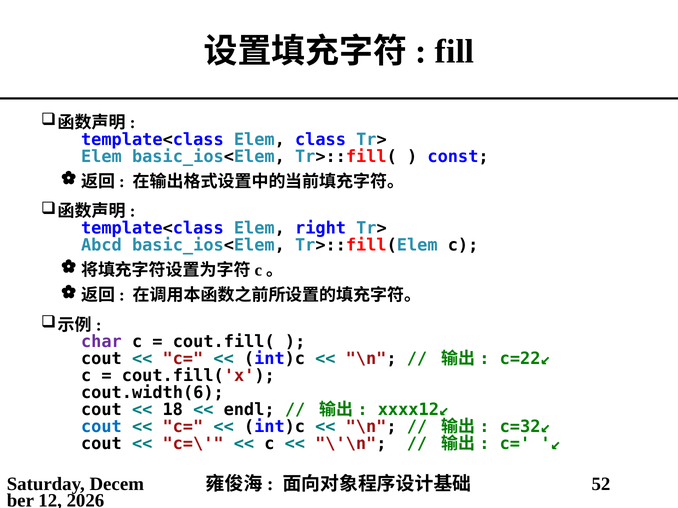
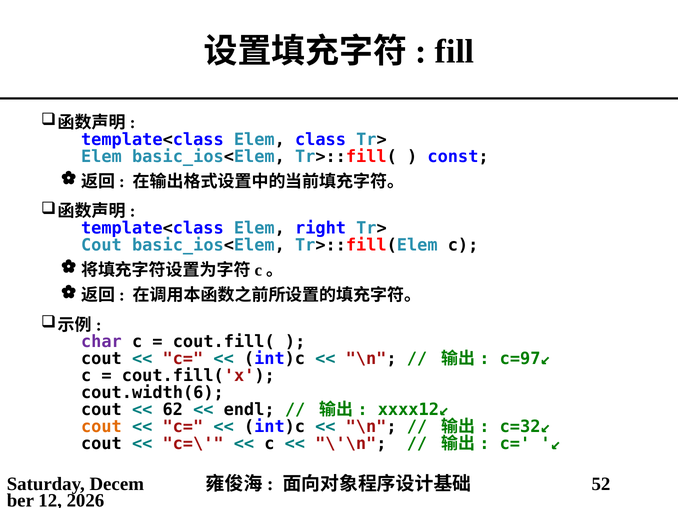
Abcd at (101, 245): Abcd -> Cout
c=22↙: c=22↙ -> c=97↙
18: 18 -> 62
cout at (101, 427) colour: blue -> orange
